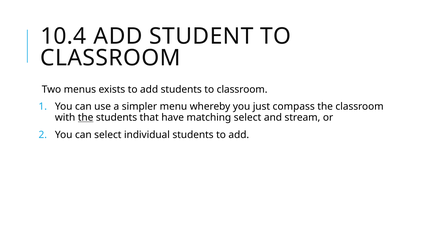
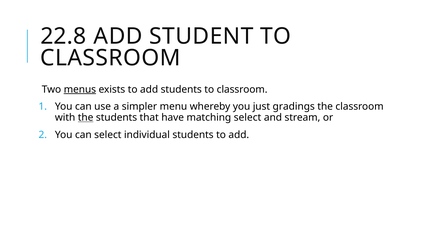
10.4: 10.4 -> 22.8
menus underline: none -> present
compass: compass -> gradings
